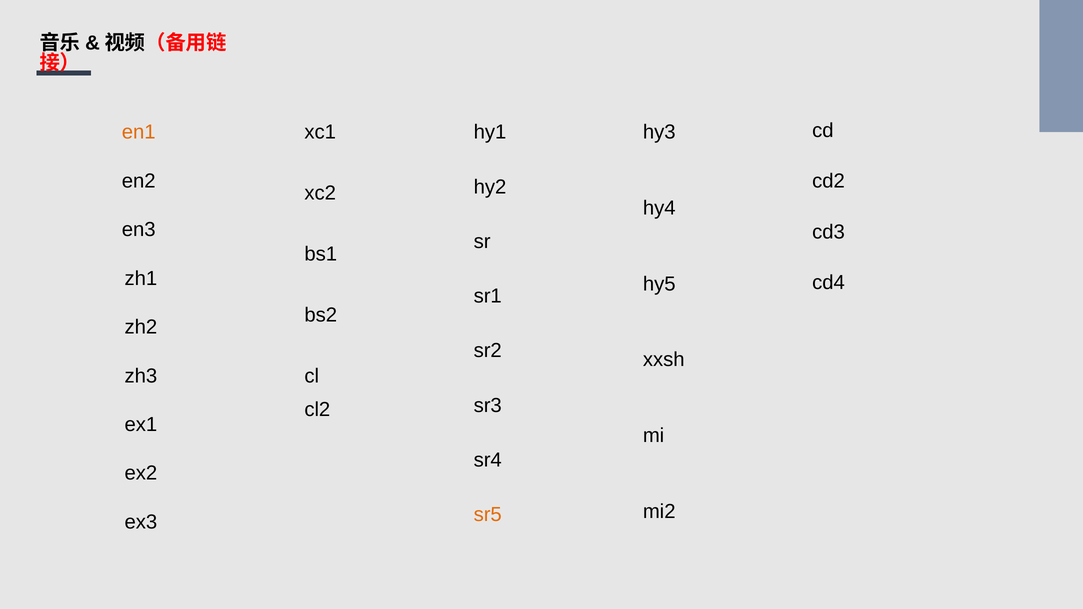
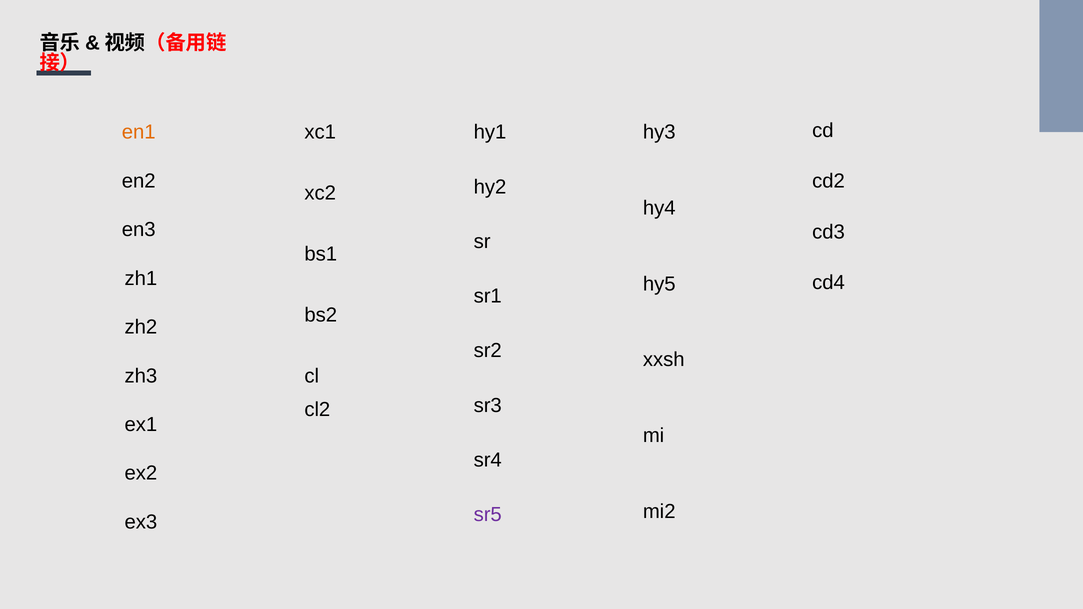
sr5 colour: orange -> purple
